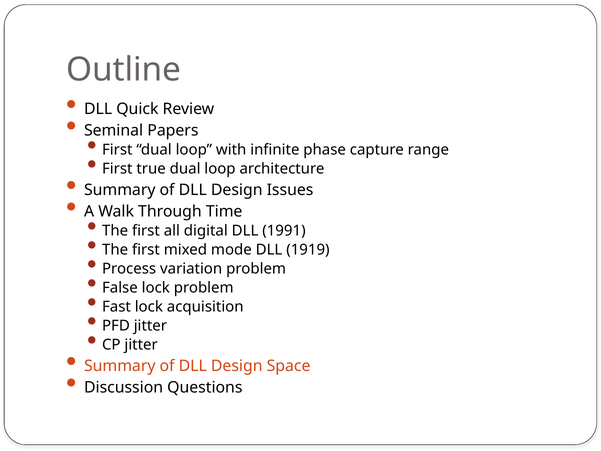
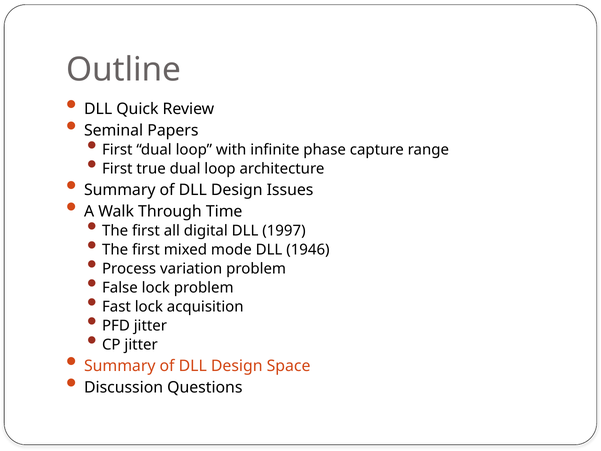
1991: 1991 -> 1997
1919: 1919 -> 1946
